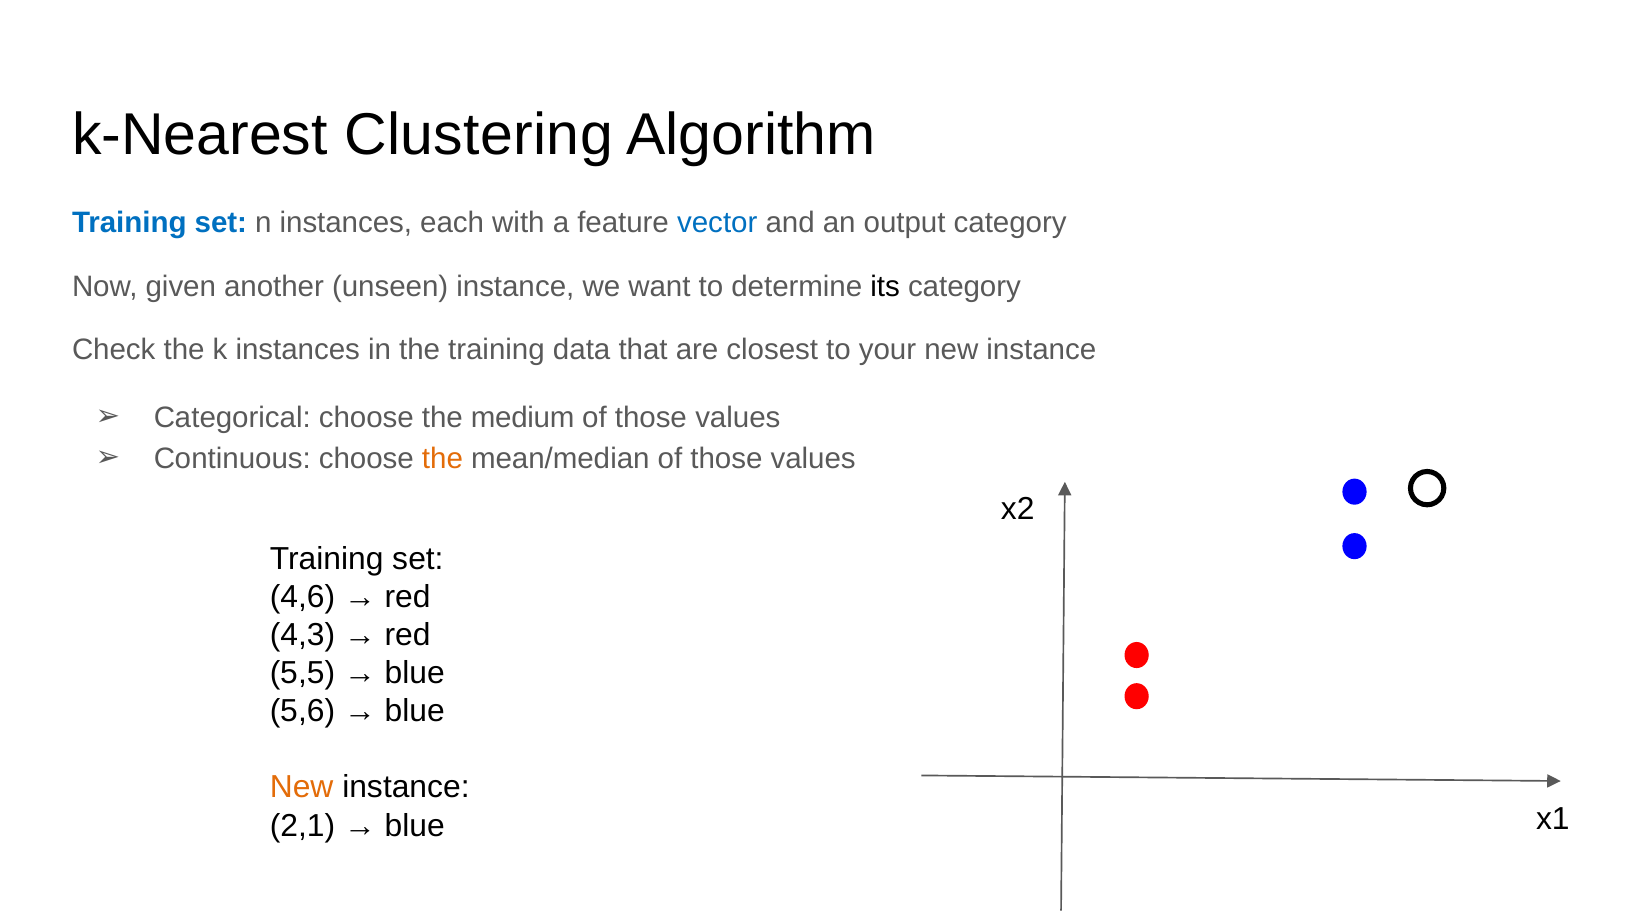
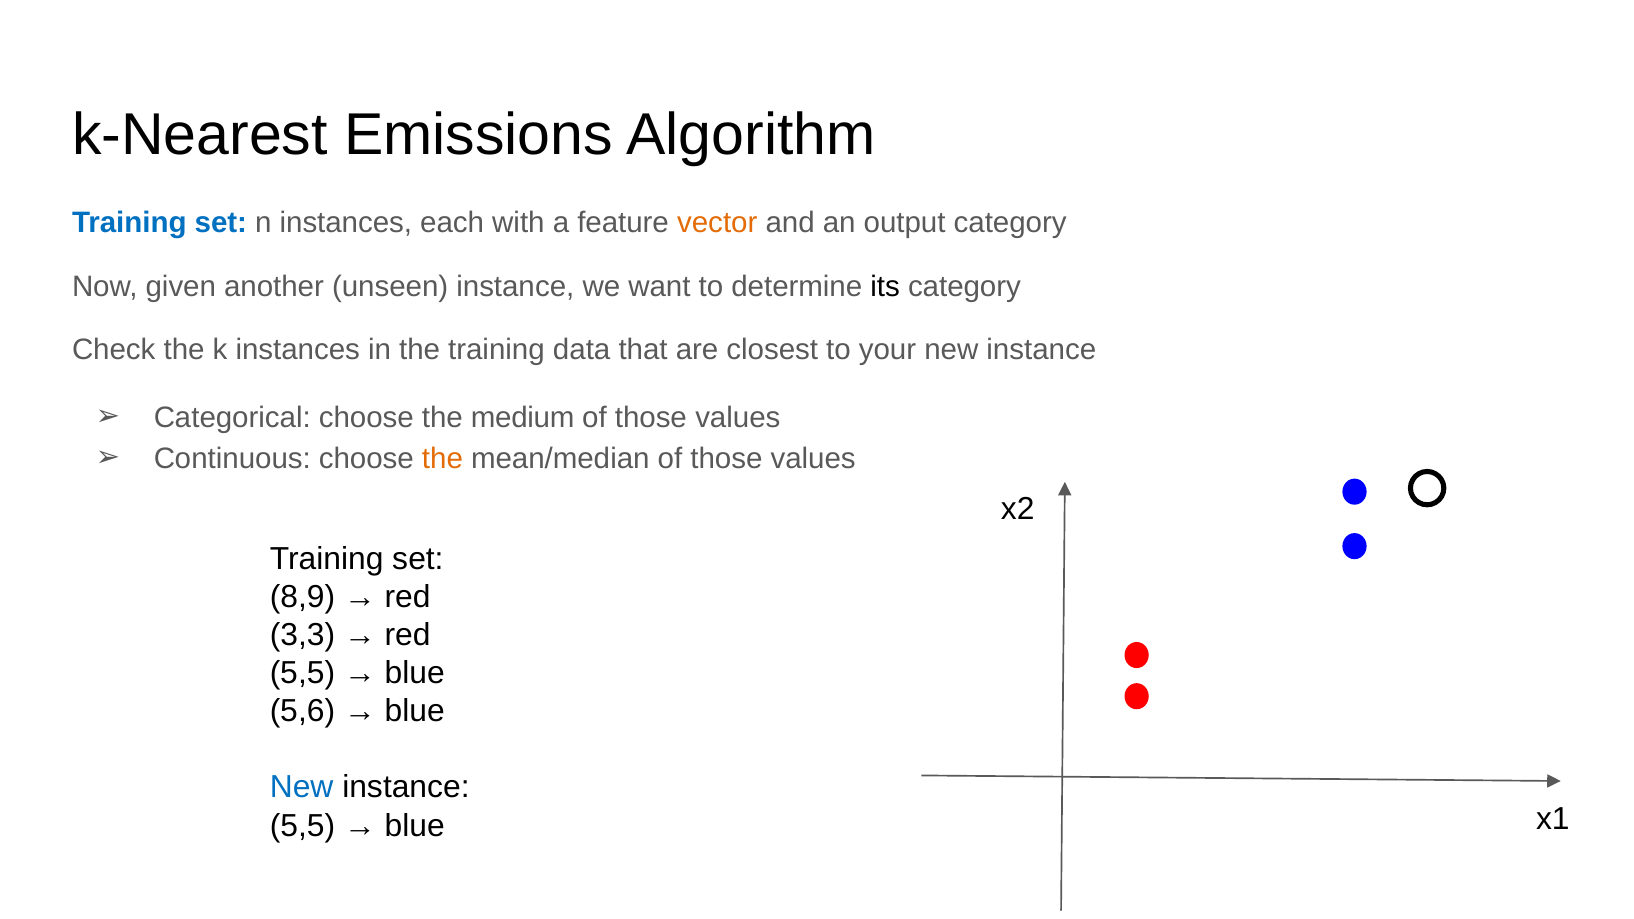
Clustering: Clustering -> Emissions
vector colour: blue -> orange
4,6: 4,6 -> 8,9
4,3: 4,3 -> 3,3
New at (302, 788) colour: orange -> blue
2,1 at (303, 826): 2,1 -> 5,5
